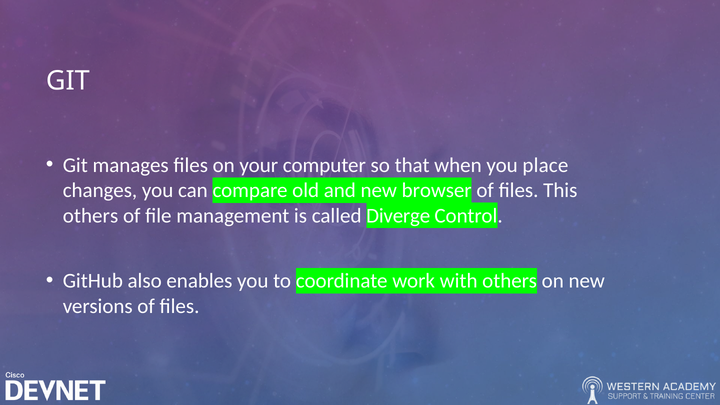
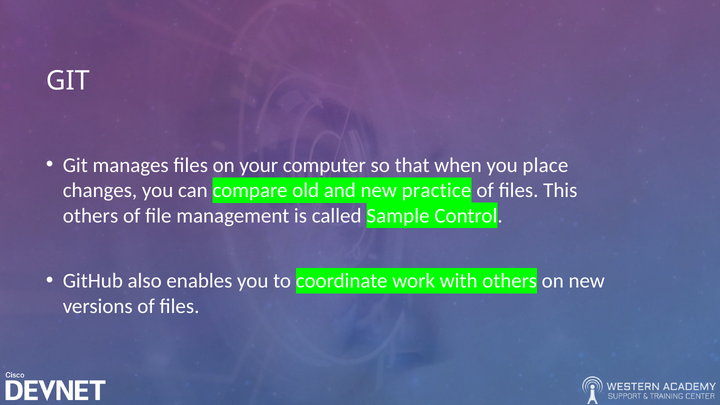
browser: browser -> practice
Diverge: Diverge -> Sample
